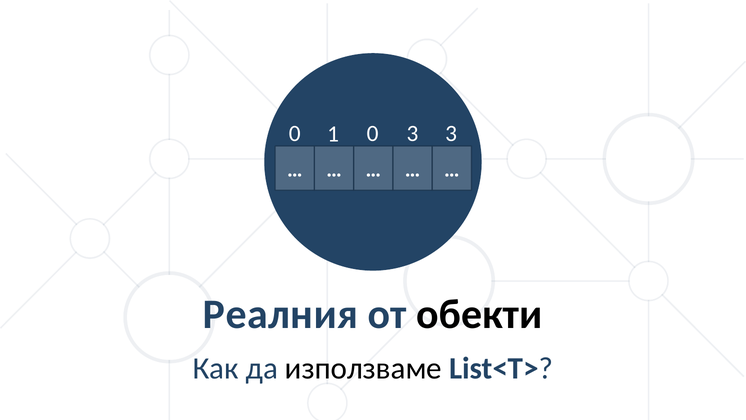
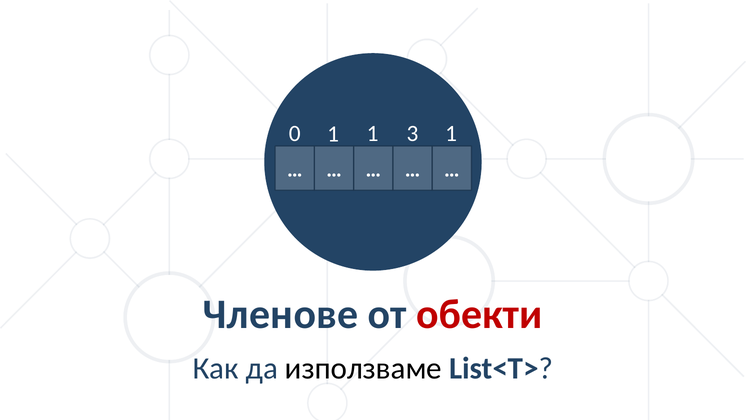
1 0: 0 -> 1
3 3: 3 -> 1
Реалния: Реалния -> Членове
обекти colour: black -> red
